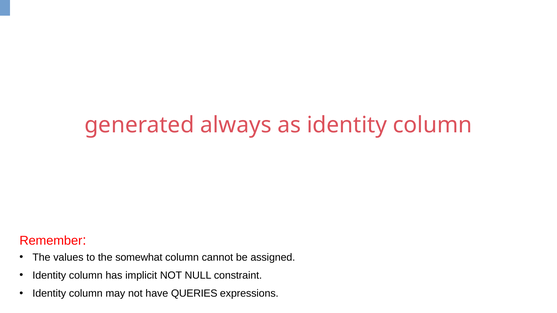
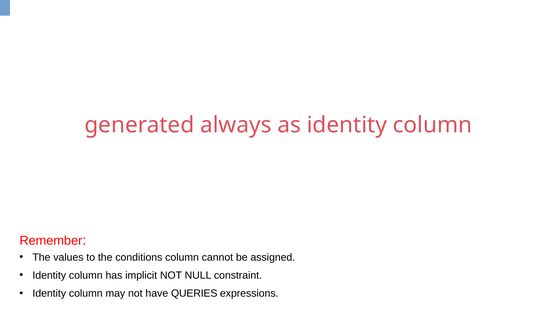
somewhat: somewhat -> conditions
